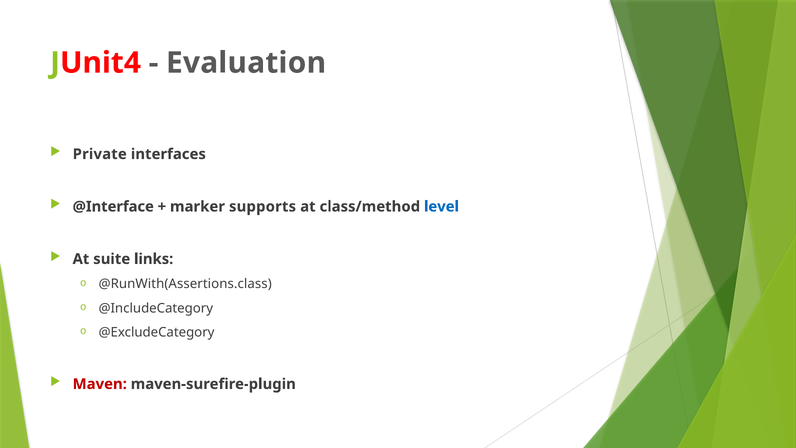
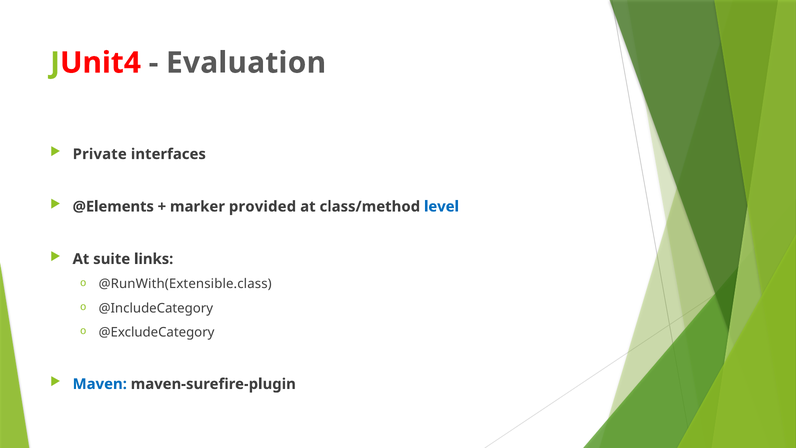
@Interface: @Interface -> @Elements
supports: supports -> provided
@RunWith(Assertions.class: @RunWith(Assertions.class -> @RunWith(Extensible.class
Maven colour: red -> blue
